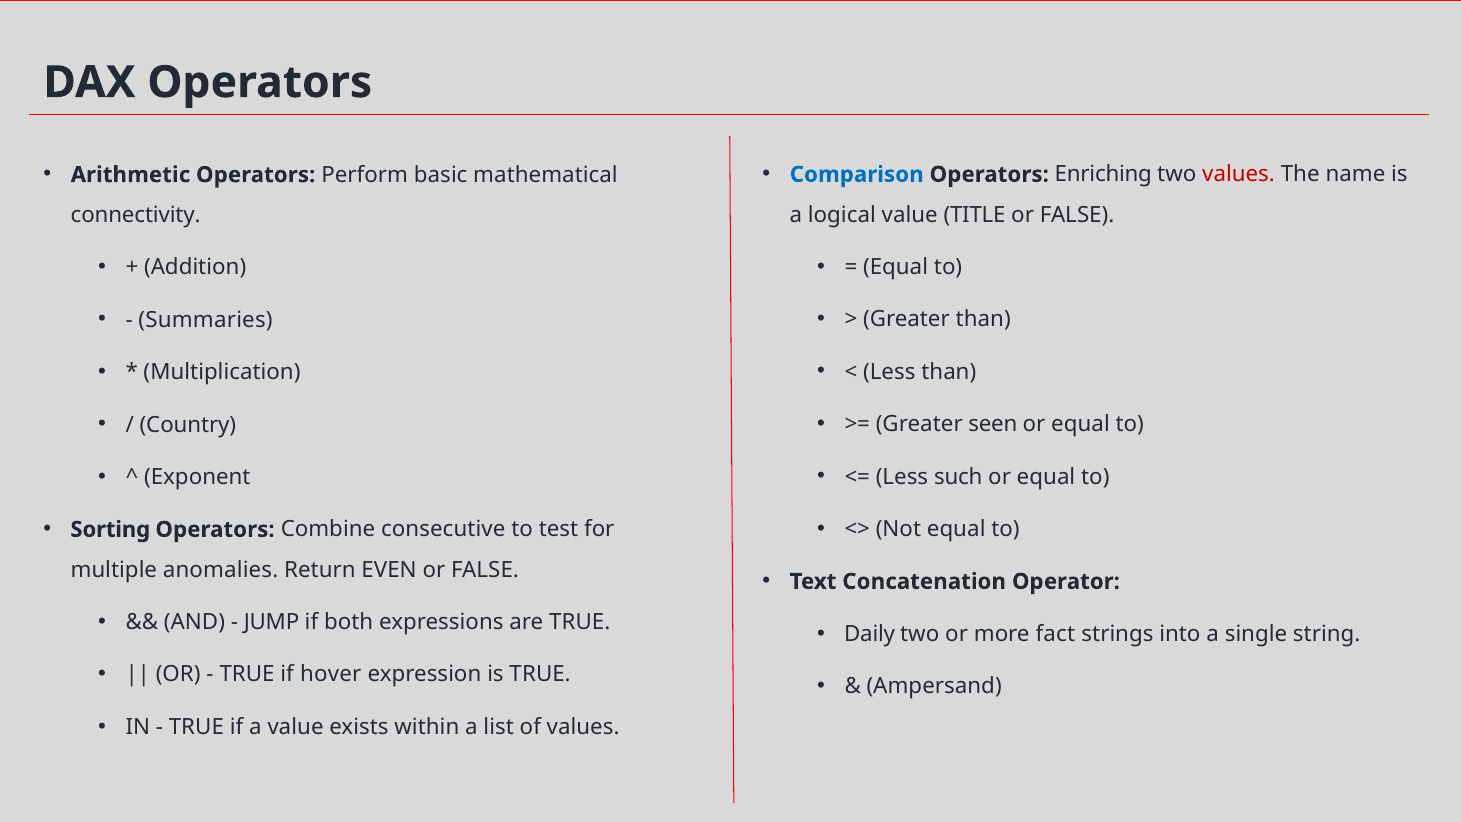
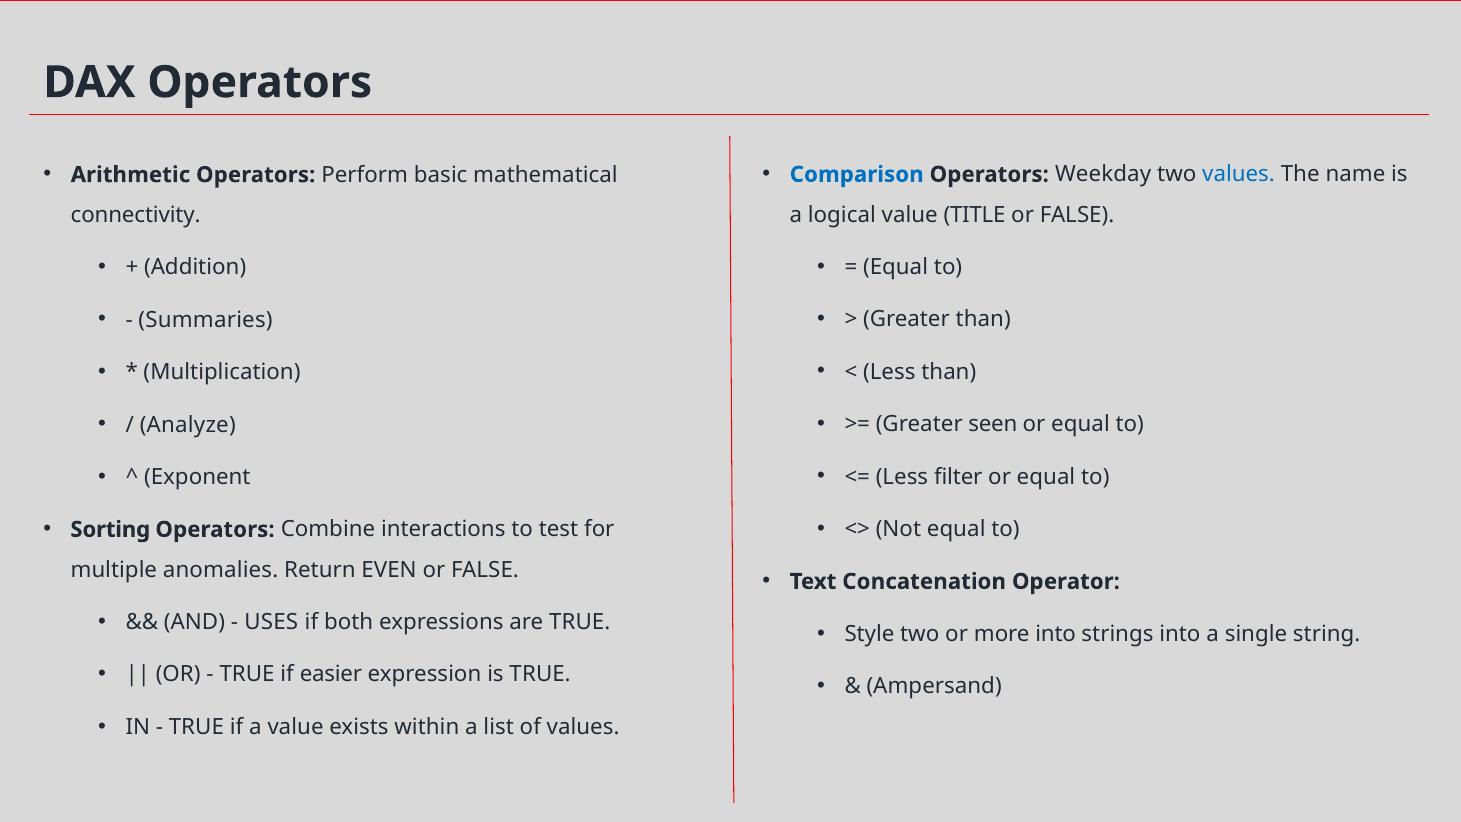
Enriching: Enriching -> Weekday
values at (1239, 174) colour: red -> blue
Country: Country -> Analyze
such: such -> filter
consecutive: consecutive -> interactions
JUMP: JUMP -> USES
Daily: Daily -> Style
more fact: fact -> into
hover: hover -> easier
